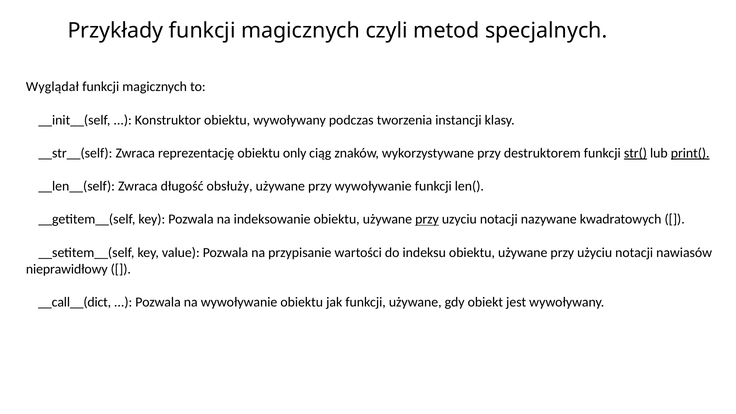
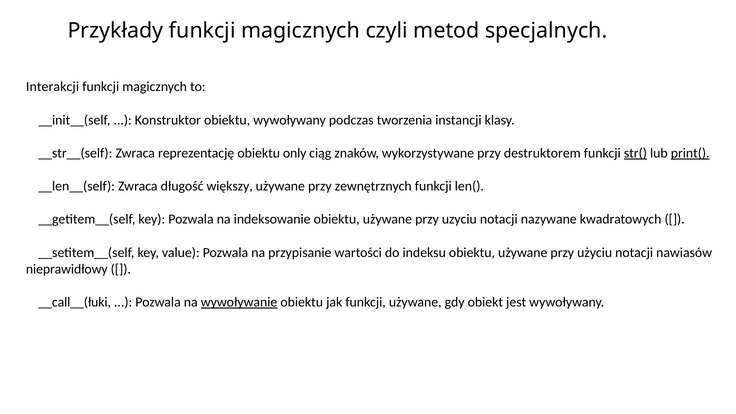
Wyglądał: Wyglądał -> Interakcji
obsłuży: obsłuży -> większy
przy wywoływanie: wywoływanie -> zewnętrznych
przy at (427, 219) underline: present -> none
__call__(dict: __call__(dict -> __call__(łuki
wywoływanie at (239, 302) underline: none -> present
